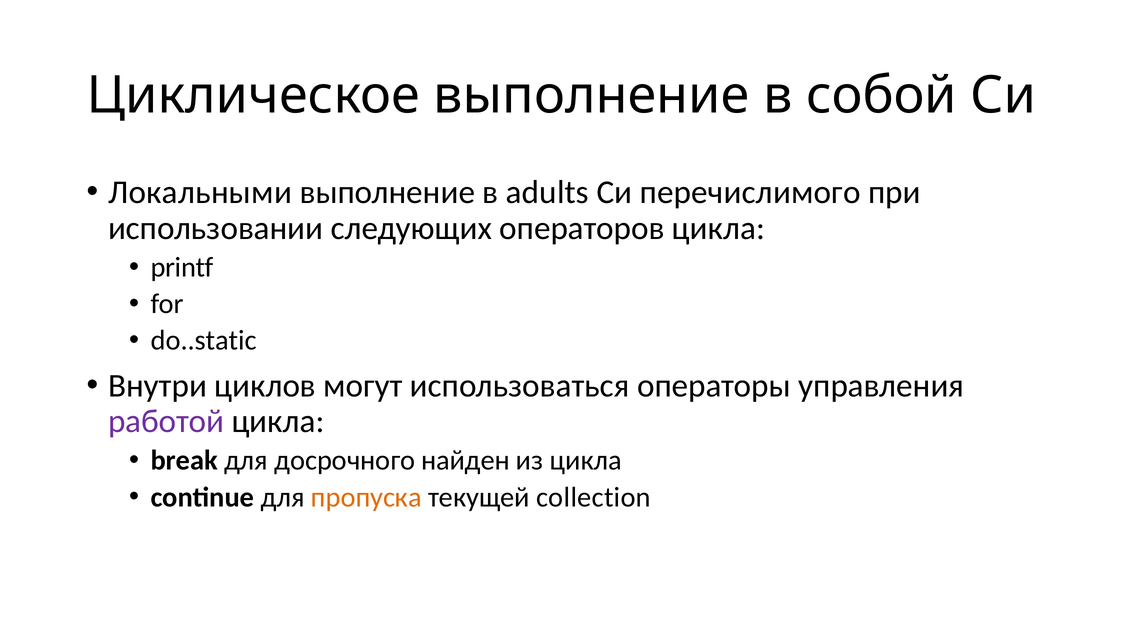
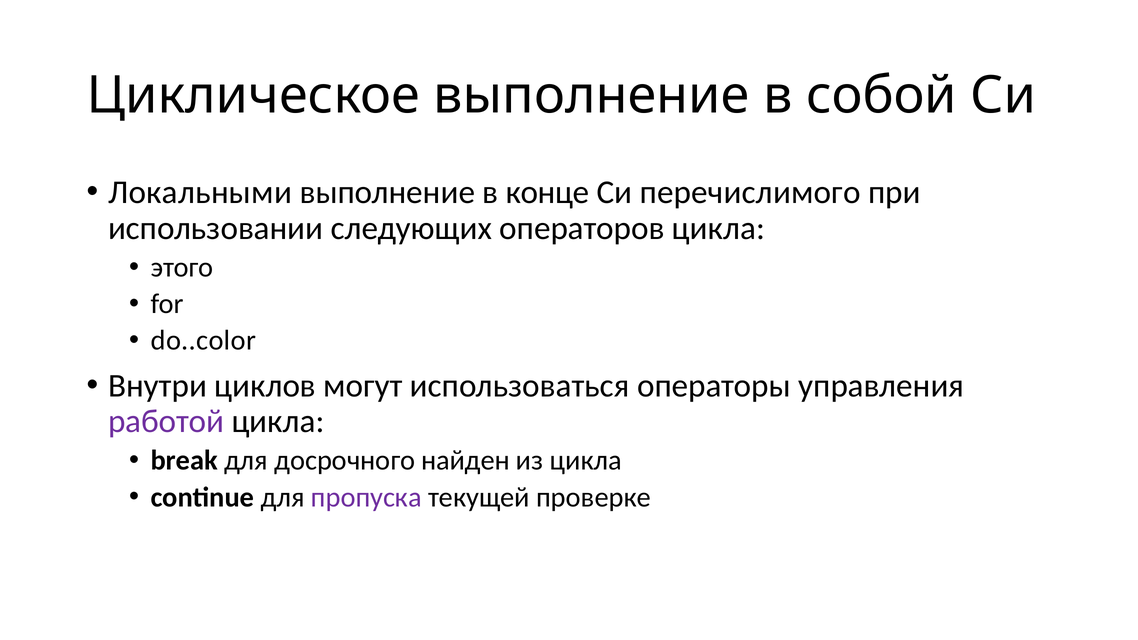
adults: adults -> конце
printf: printf -> этого
do..static: do..static -> do..color
пропуска colour: orange -> purple
collection: collection -> проверке
